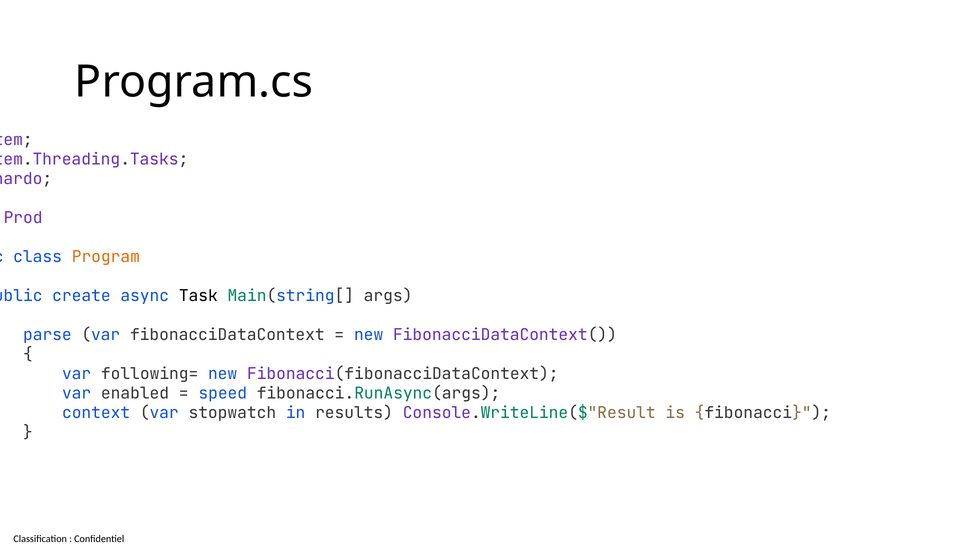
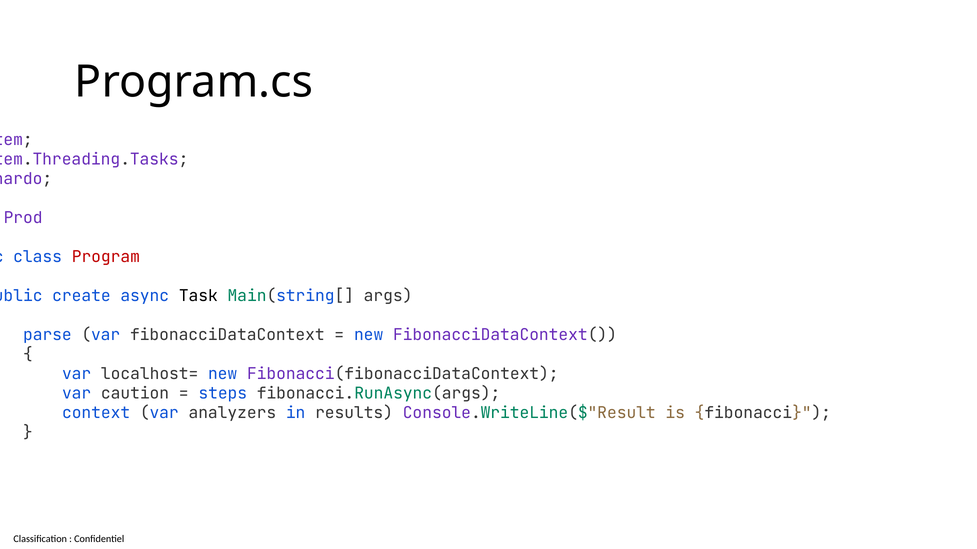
Program colour: orange -> red
following=: following= -> localhost=
enabled: enabled -> caution
speed: speed -> steps
stopwatch: stopwatch -> analyzers
